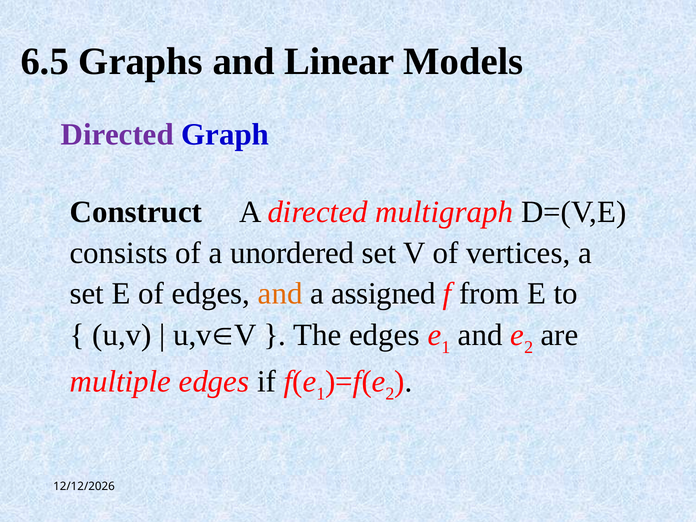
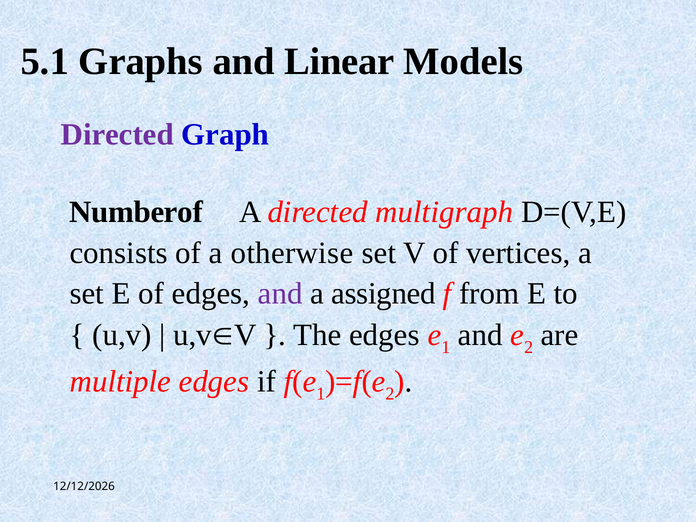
6.5: 6.5 -> 5.1
Construct: Construct -> Numberof
unordered: unordered -> otherwise
and at (280, 294) colour: orange -> purple
